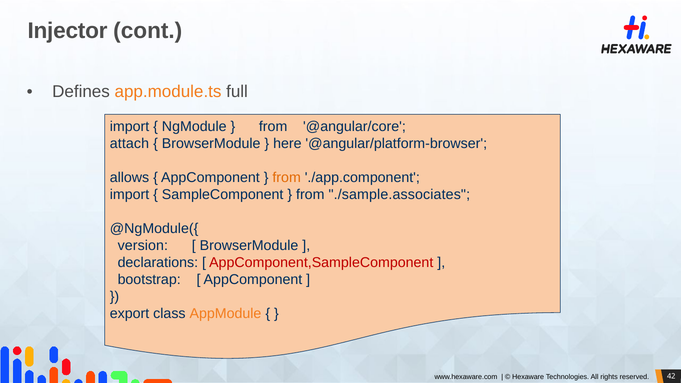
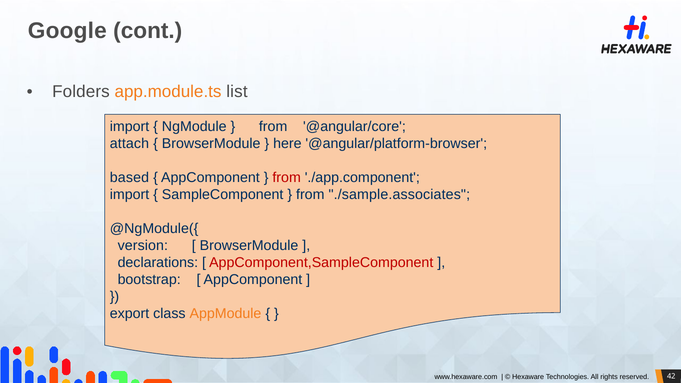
Injector: Injector -> Google
Defines: Defines -> Folders
full: full -> list
allows: allows -> based
from at (287, 178) colour: orange -> red
